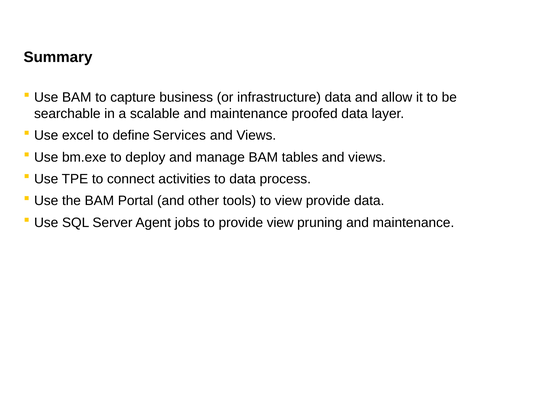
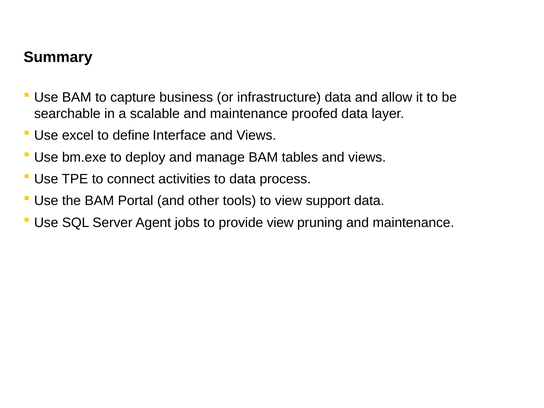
Services: Services -> Interface
view provide: provide -> support
